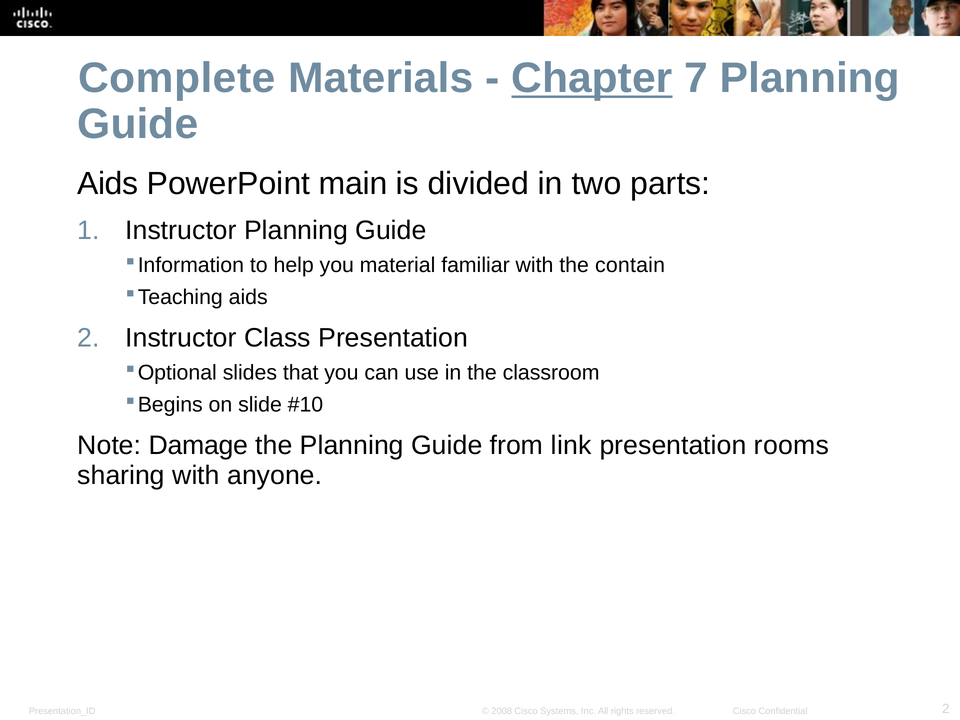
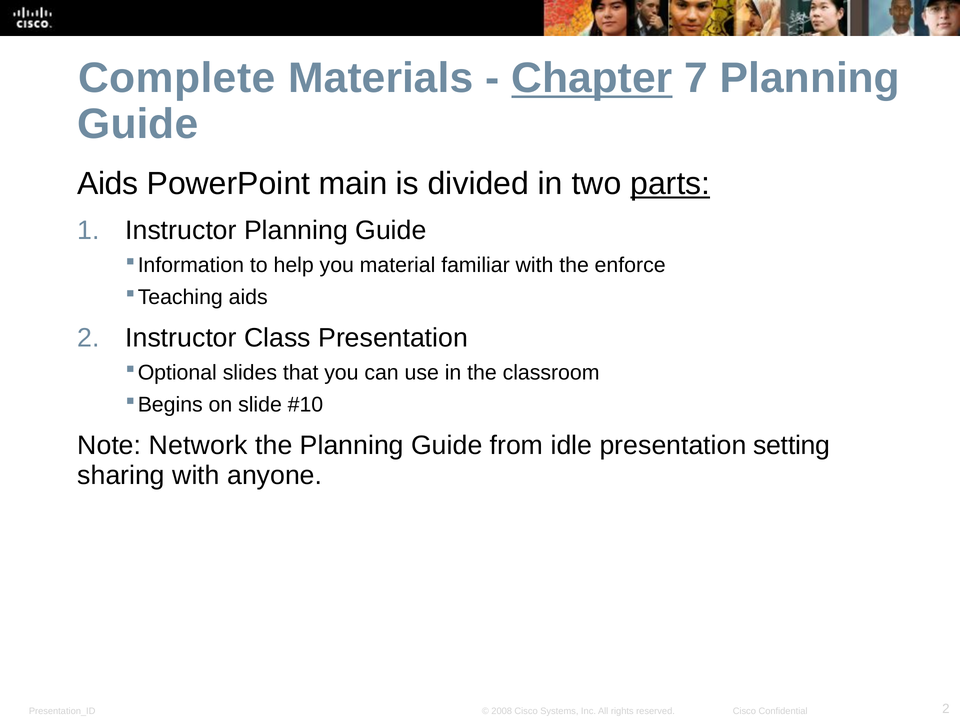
parts underline: none -> present
contain: contain -> enforce
Damage: Damage -> Network
link: link -> idle
rooms: rooms -> setting
